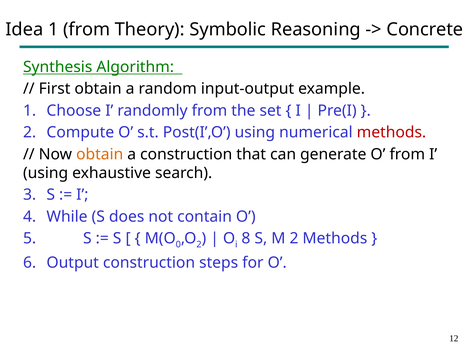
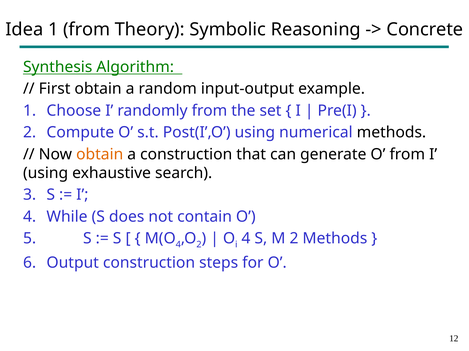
methods at (391, 133) colour: red -> black
0 at (178, 245): 0 -> 4
O i 8: 8 -> 4
